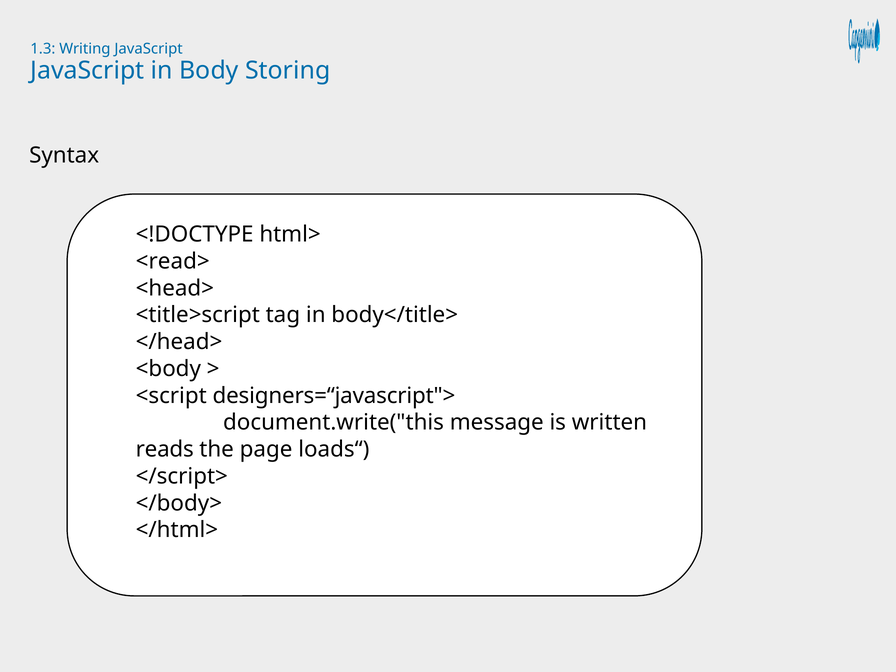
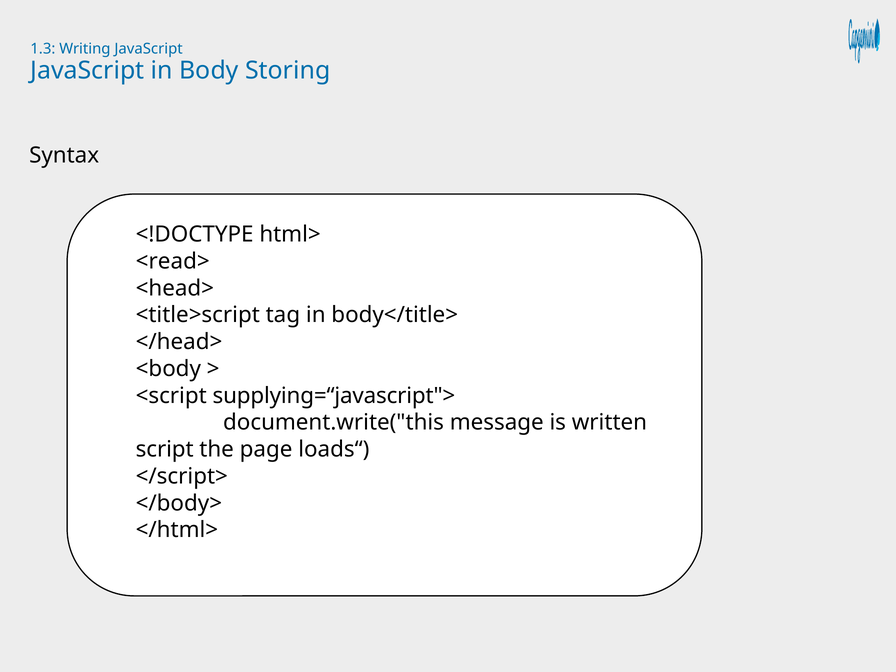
designers=“javascript">: designers=“javascript"> -> supplying=“javascript">
reads: reads -> script
